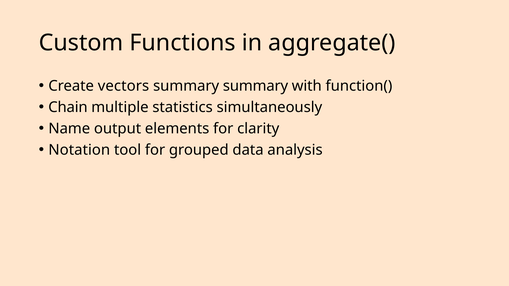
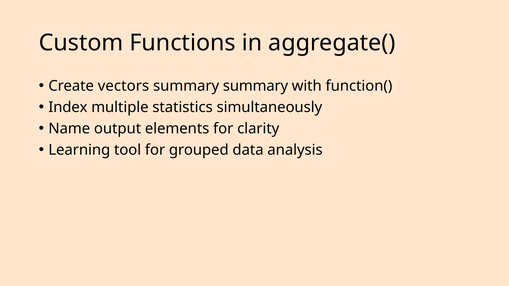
Chain: Chain -> Index
Notation: Notation -> Learning
